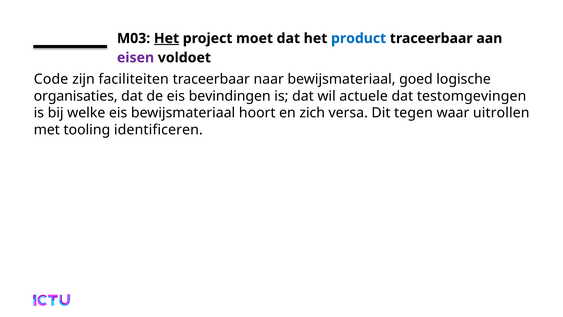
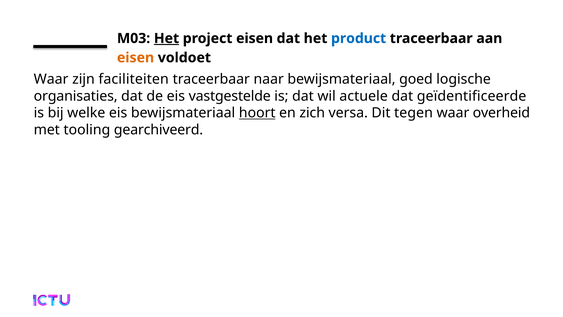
project moet: moet -> eisen
eisen at (136, 58) colour: purple -> orange
Code at (51, 79): Code -> Waar
bevindingen: bevindingen -> vastgestelde
testomgevingen: testomgevingen -> geïdentificeerde
hoort underline: none -> present
uitrollen: uitrollen -> overheid
identificeren: identificeren -> gearchiveerd
